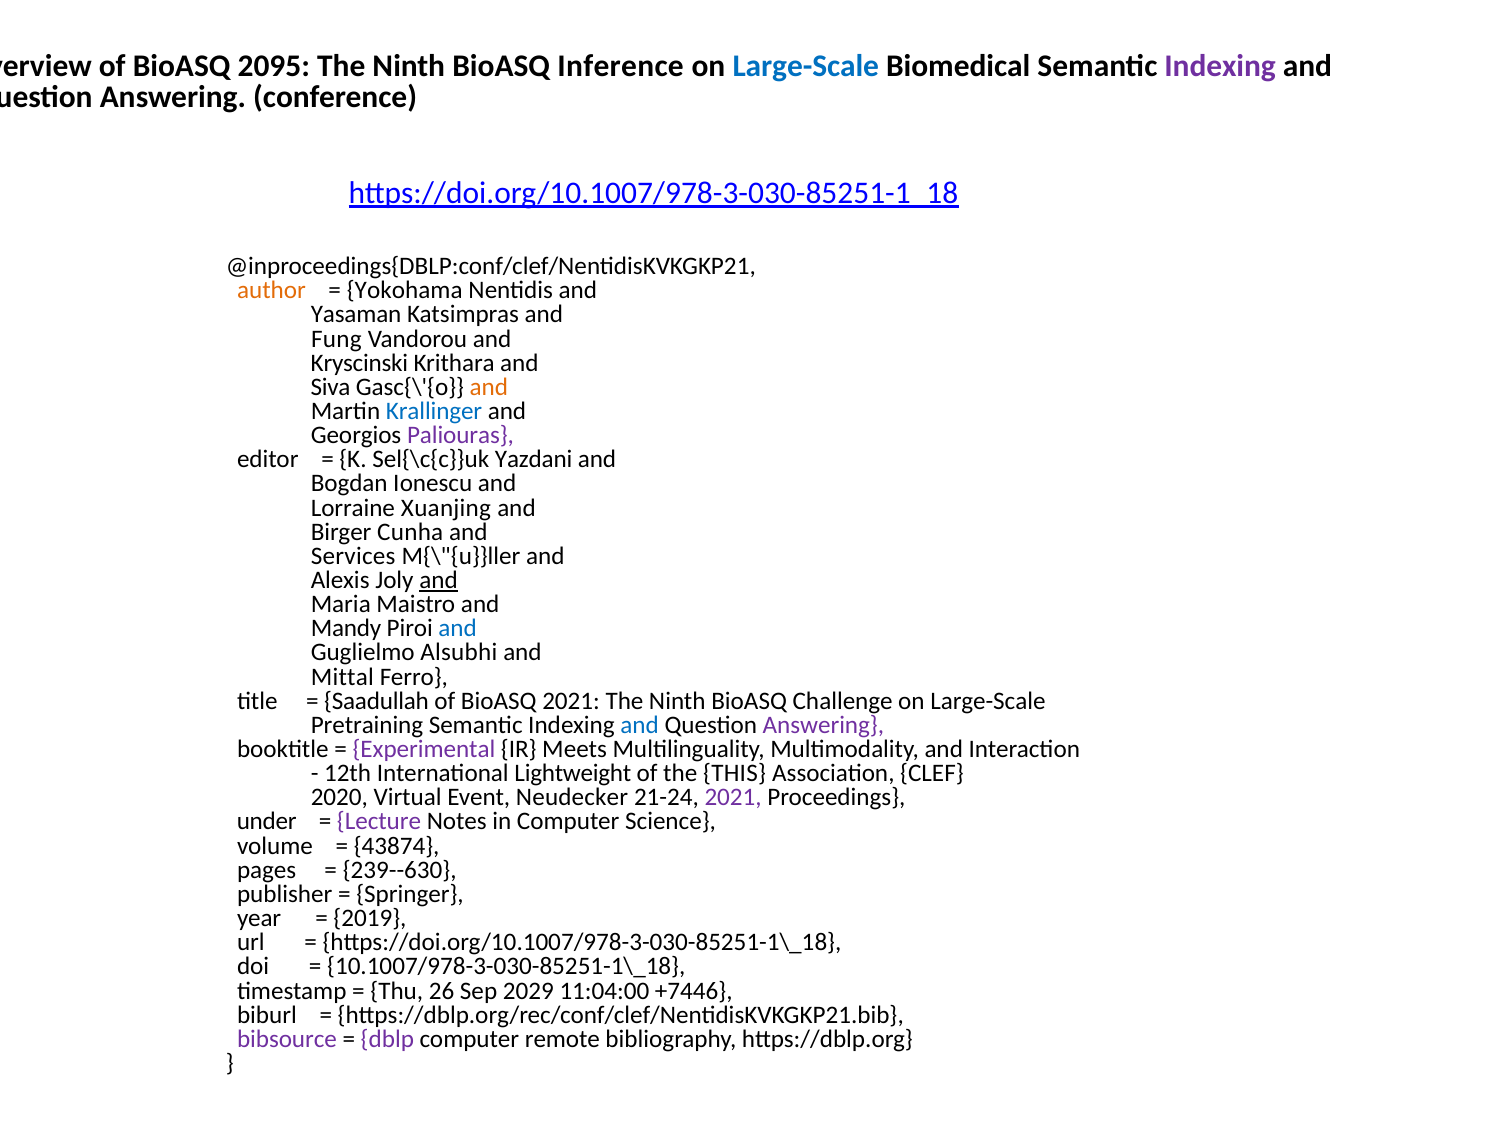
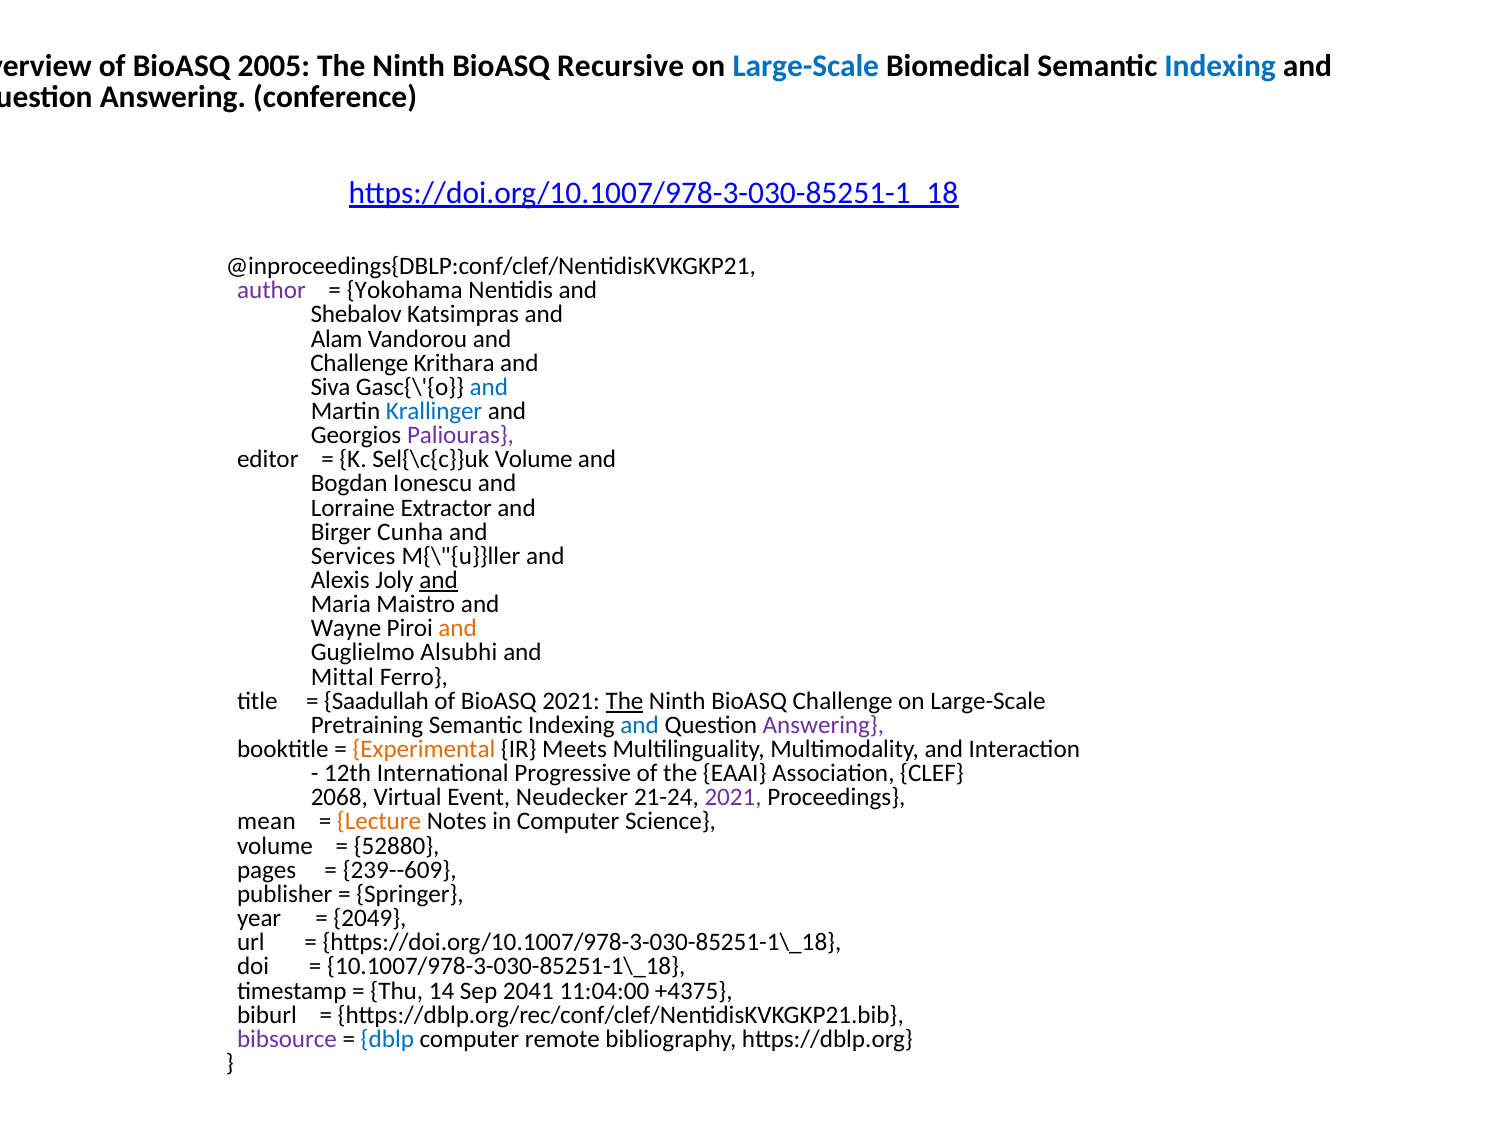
2095: 2095 -> 2005
Inference: Inference -> Recursive
Indexing at (1220, 66) colour: purple -> blue
author colour: orange -> purple
Yasaman: Yasaman -> Shebalov
Fung: Fung -> Alam
Kryscinski at (359, 363): Kryscinski -> Challenge
and at (489, 387) colour: orange -> blue
Sel{\c{c}}uk Yazdani: Yazdani -> Volume
Xuanjing: Xuanjing -> Extractor
Mandy: Mandy -> Wayne
and at (458, 628) colour: blue -> orange
The at (625, 701) underline: none -> present
Experimental colour: purple -> orange
Lightweight: Lightweight -> Progressive
THIS: THIS -> EAAI
2020: 2020 -> 2068
under: under -> mean
Lecture colour: purple -> orange
43874: 43874 -> 52880
239--630: 239--630 -> 239--609
2019: 2019 -> 2049
26: 26 -> 14
2029: 2029 -> 2041
+7446: +7446 -> +4375
dblp colour: purple -> blue
